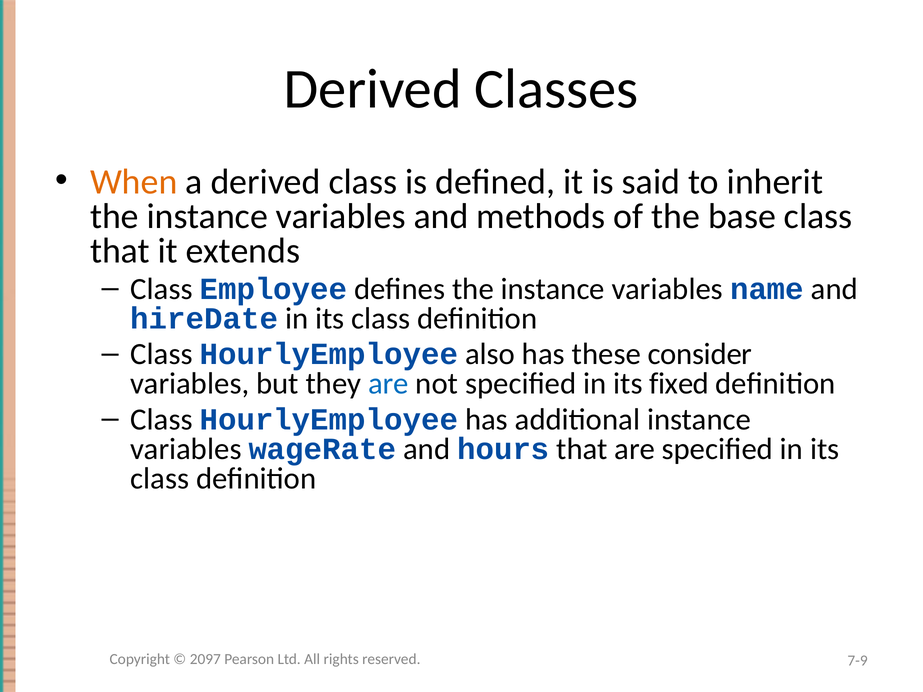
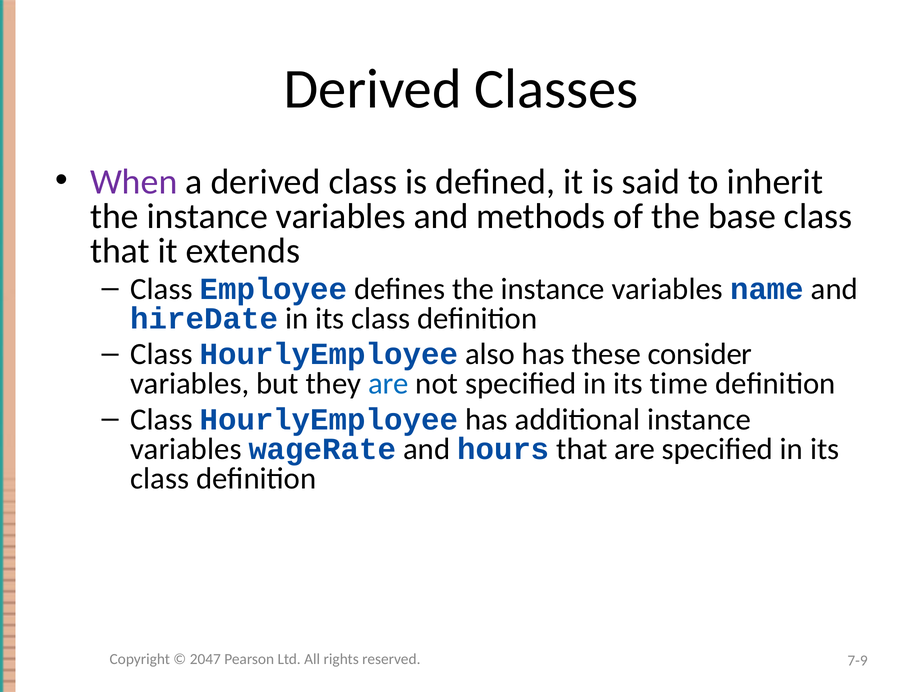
When colour: orange -> purple
fixed: fixed -> time
2097: 2097 -> 2047
